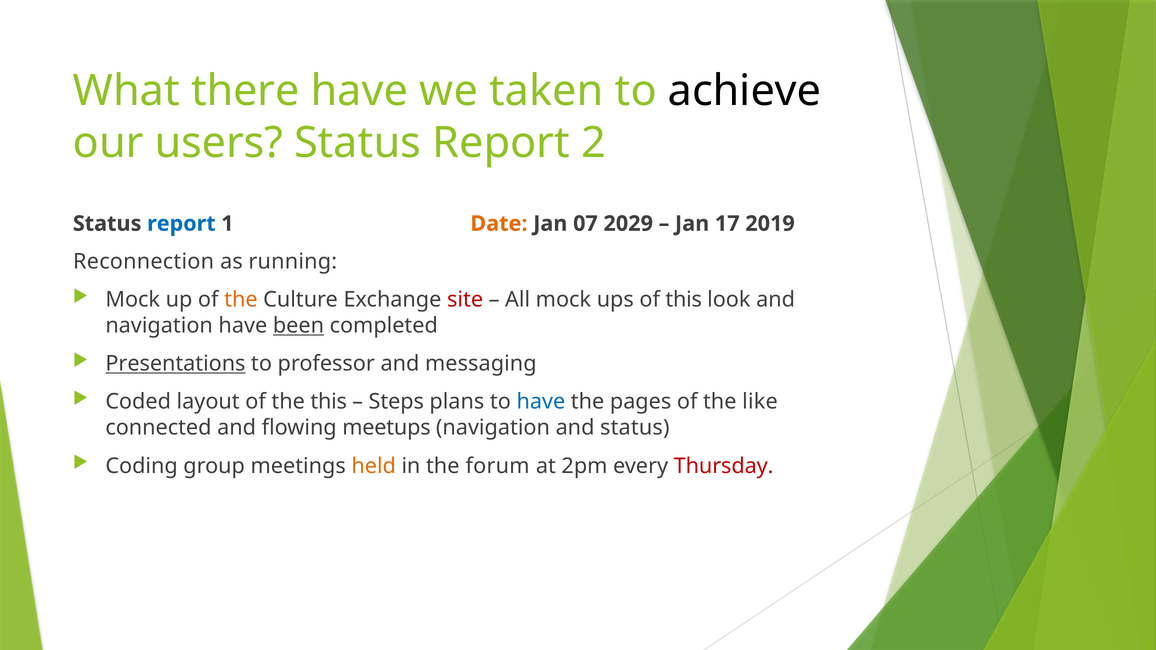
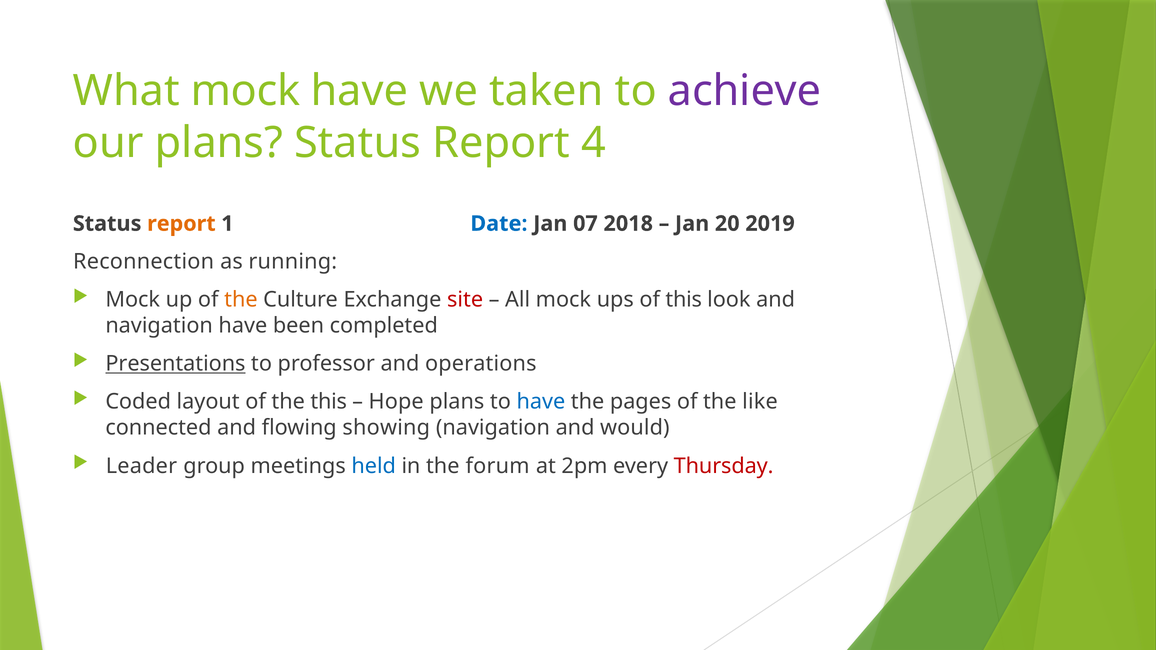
What there: there -> mock
achieve colour: black -> purple
our users: users -> plans
2: 2 -> 4
report at (181, 224) colour: blue -> orange
Date colour: orange -> blue
2029: 2029 -> 2018
17: 17 -> 20
been underline: present -> none
messaging: messaging -> operations
Steps: Steps -> Hope
meetups: meetups -> showing
and status: status -> would
Coding: Coding -> Leader
held colour: orange -> blue
